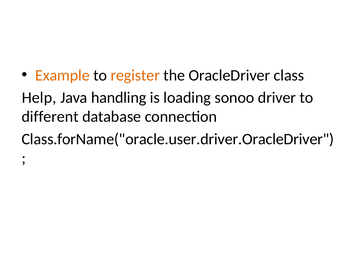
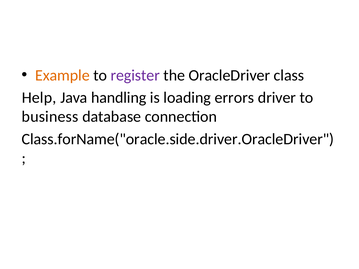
register colour: orange -> purple
sonoo: sonoo -> errors
different: different -> business
Class.forName("oracle.user.driver.OracleDriver: Class.forName("oracle.user.driver.OracleDriver -> Class.forName("oracle.side.driver.OracleDriver
